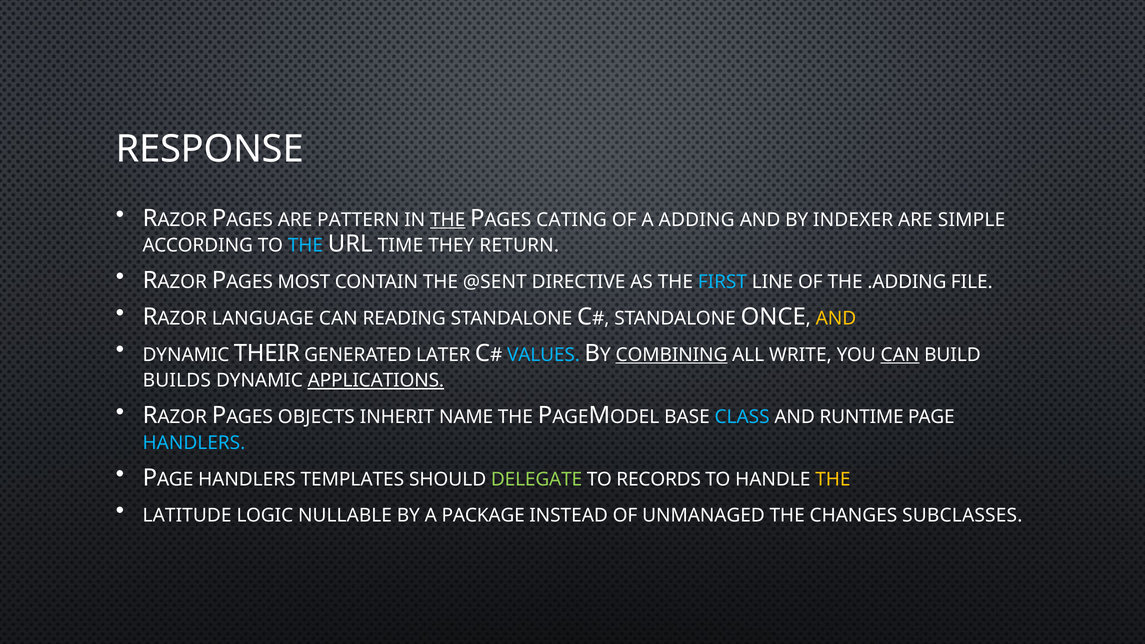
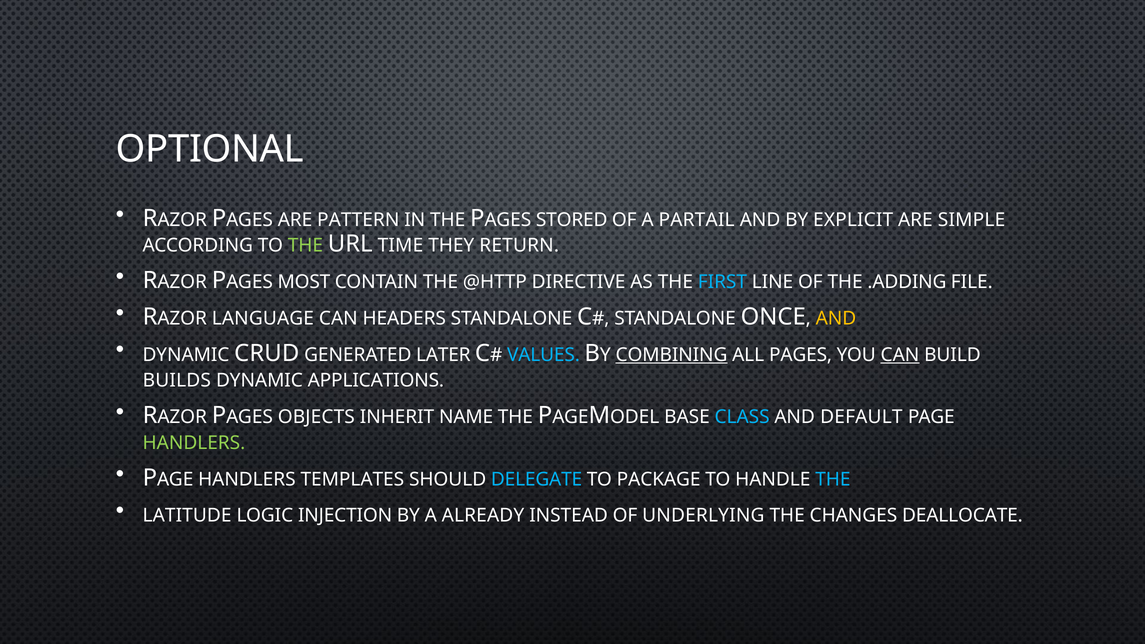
RESPONSE: RESPONSE -> OPTIONAL
THE at (448, 220) underline: present -> none
CATING: CATING -> STORED
ADDING: ADDING -> PARTAIL
INDEXER: INDEXER -> EXPLICIT
THE at (305, 246) colour: light blue -> light green
@SENT: @SENT -> @HTTP
READING: READING -> HEADERS
THEIR: THEIR -> CRUD
WRITE: WRITE -> PAGES
APPLICATIONS underline: present -> none
RUNTIME: RUNTIME -> DEFAULT
HANDLERS at (194, 443) colour: light blue -> light green
DELEGATE colour: light green -> light blue
RECORDS: RECORDS -> PACKAGE
THE at (833, 479) colour: yellow -> light blue
NULLABLE: NULLABLE -> INJECTION
PACKAGE: PACKAGE -> ALREADY
UNMANAGED: UNMANAGED -> UNDERLYING
SUBCLASSES: SUBCLASSES -> DEALLOCATE
